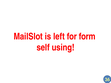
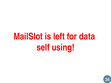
form: form -> data
